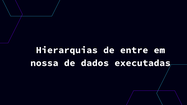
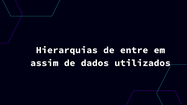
nossa: nossa -> assim
executadas: executadas -> utilizados
